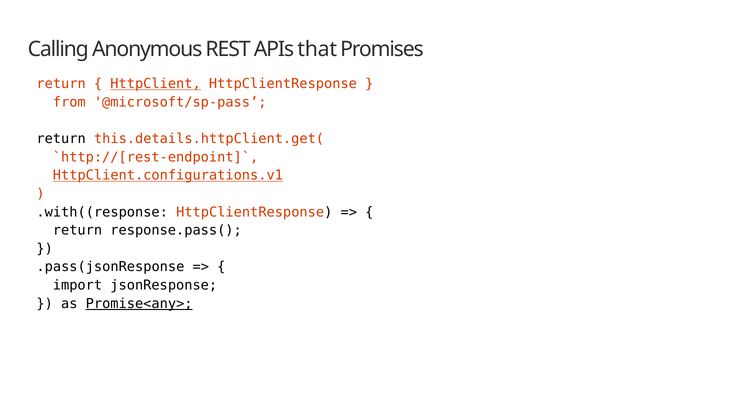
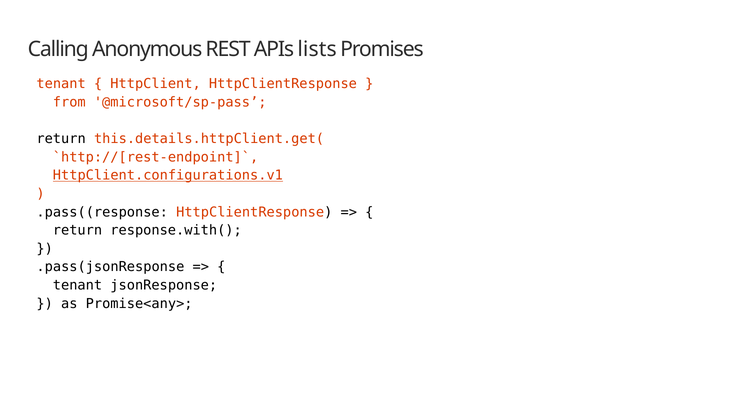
that: that -> lists
return at (61, 84): return -> tenant
HttpClient underline: present -> none
.with((response: .with((response -> .pass((response
response.pass(: response.pass( -> response.with(
import at (78, 285): import -> tenant
Promise<any> underline: present -> none
